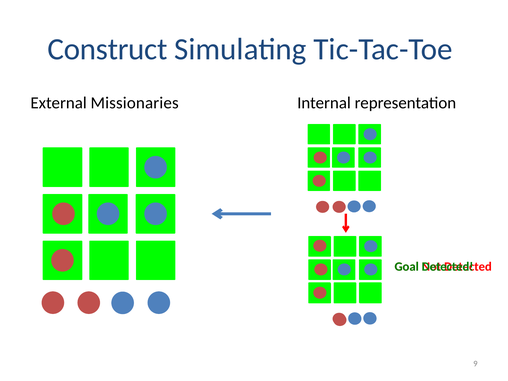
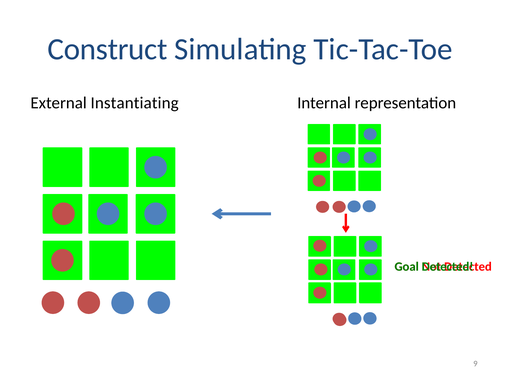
Missionaries: Missionaries -> Instantiating
